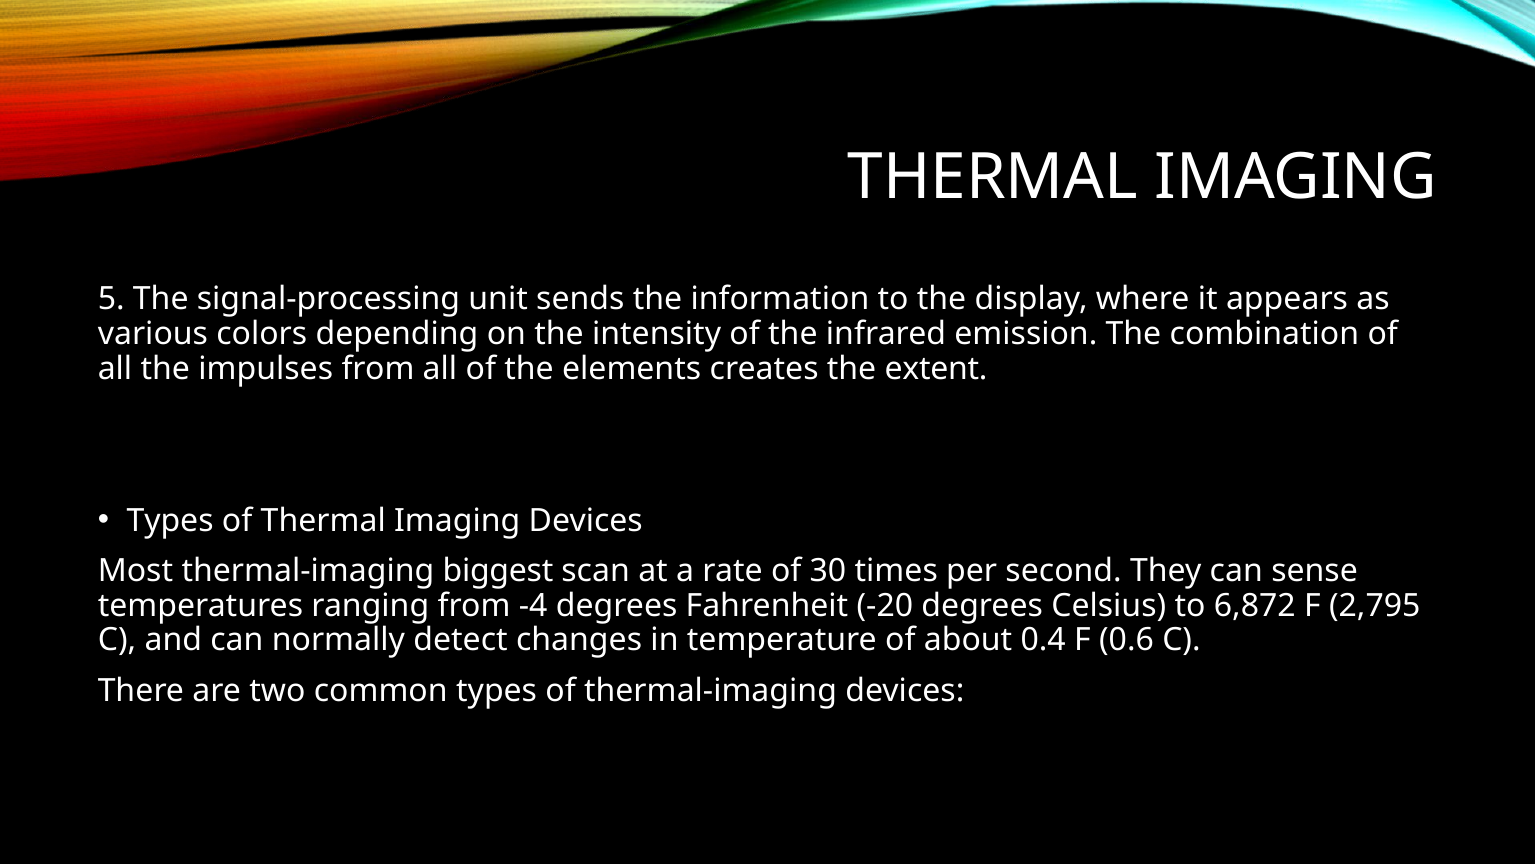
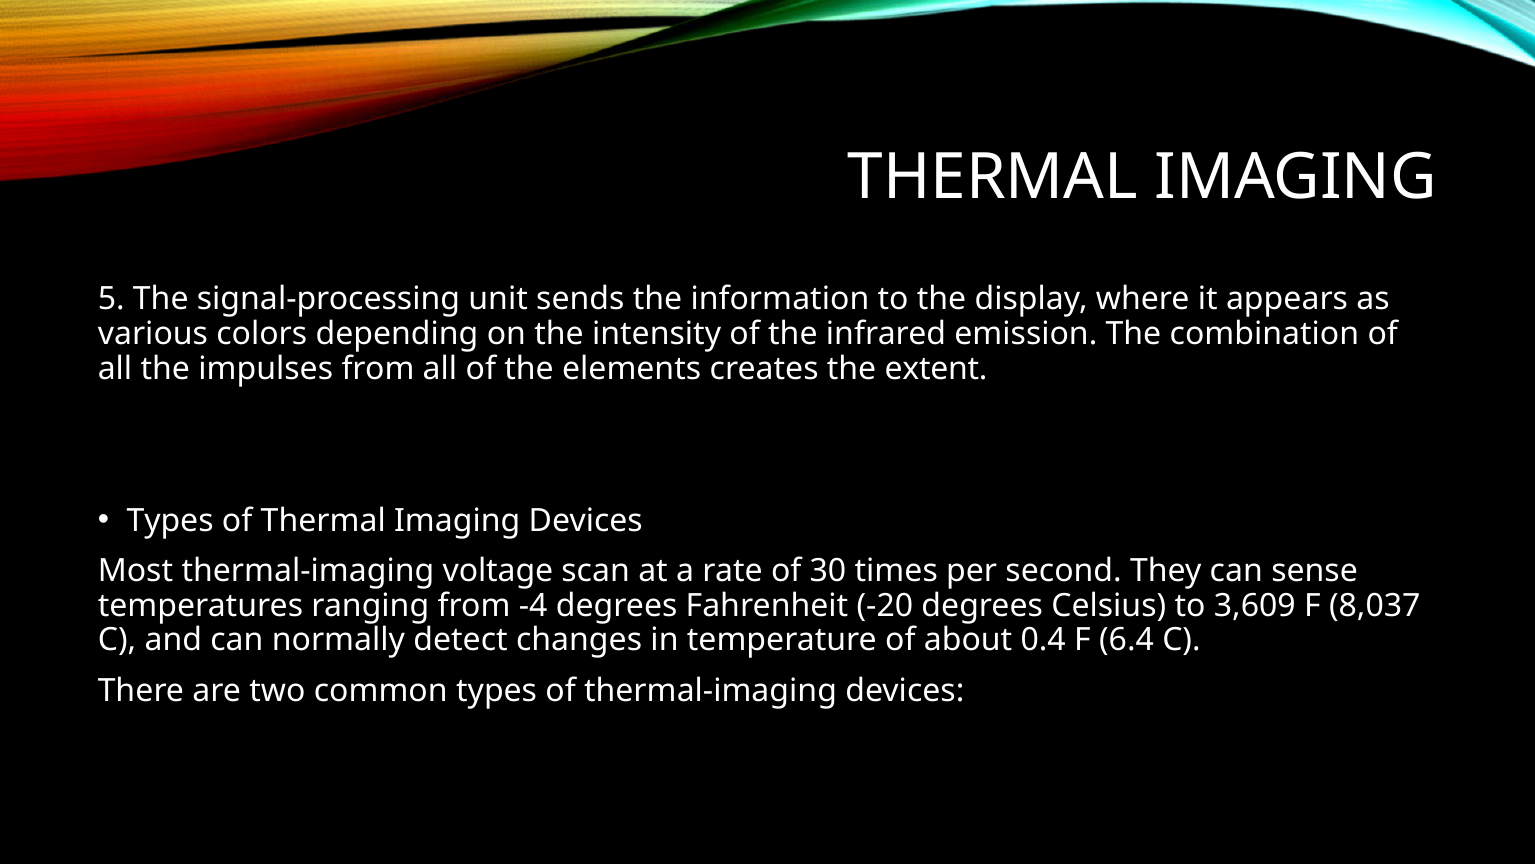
biggest: biggest -> voltage
6,872: 6,872 -> 3,609
2,795: 2,795 -> 8,037
0.6: 0.6 -> 6.4
